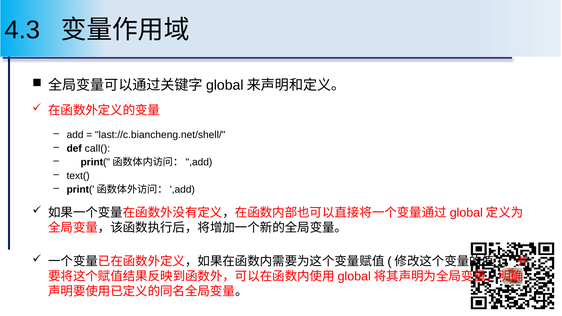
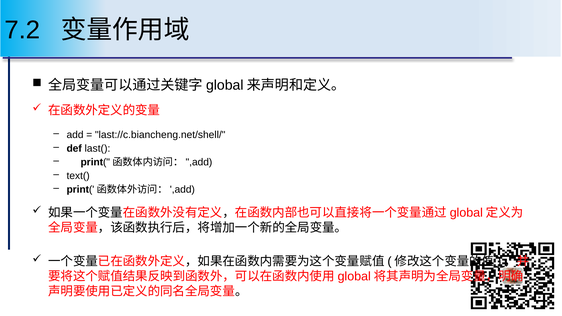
4.3: 4.3 -> 7.2
call(: call( -> last(
